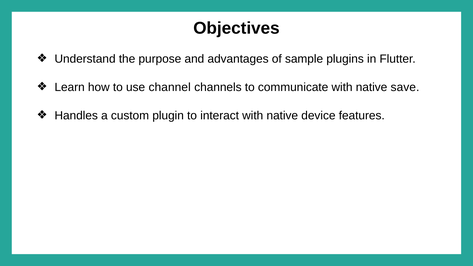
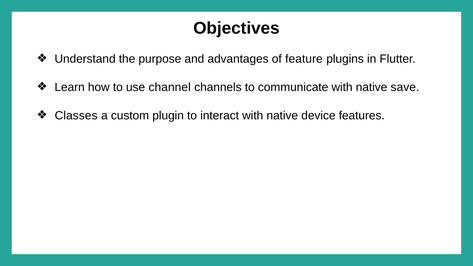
sample: sample -> feature
Handles: Handles -> Classes
